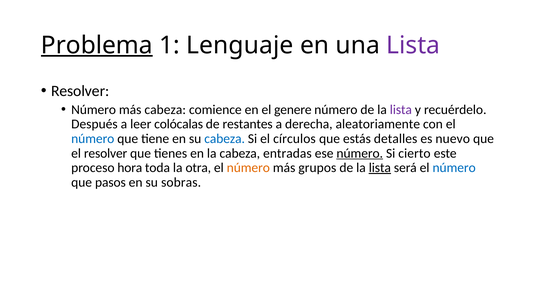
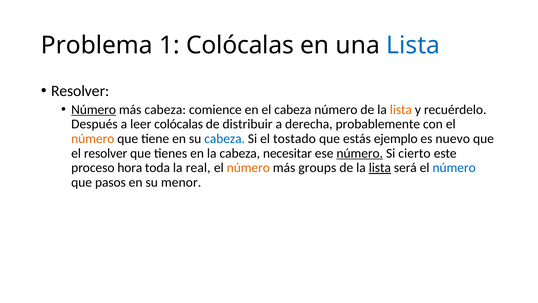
Problema underline: present -> none
1 Lenguaje: Lenguaje -> Colócalas
Lista at (413, 45) colour: purple -> blue
Número at (94, 109) underline: none -> present
el genere: genere -> cabeza
lista at (401, 109) colour: purple -> orange
restantes: restantes -> distribuir
aleatoriamente: aleatoriamente -> probablemente
número at (93, 139) colour: blue -> orange
círculos: círculos -> tostado
detalles: detalles -> ejemplo
entradas: entradas -> necesitar
otra: otra -> real
grupos: grupos -> groups
sobras: sobras -> menor
